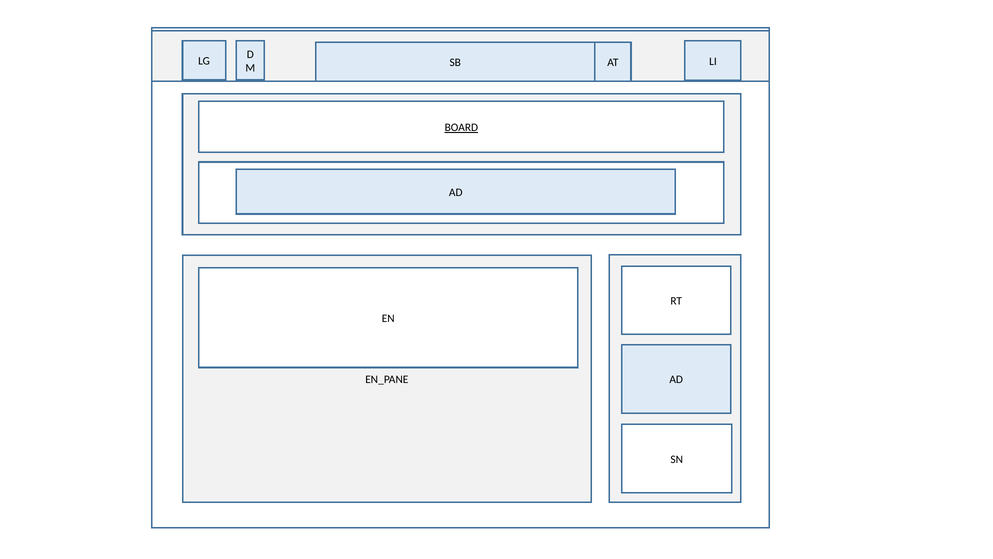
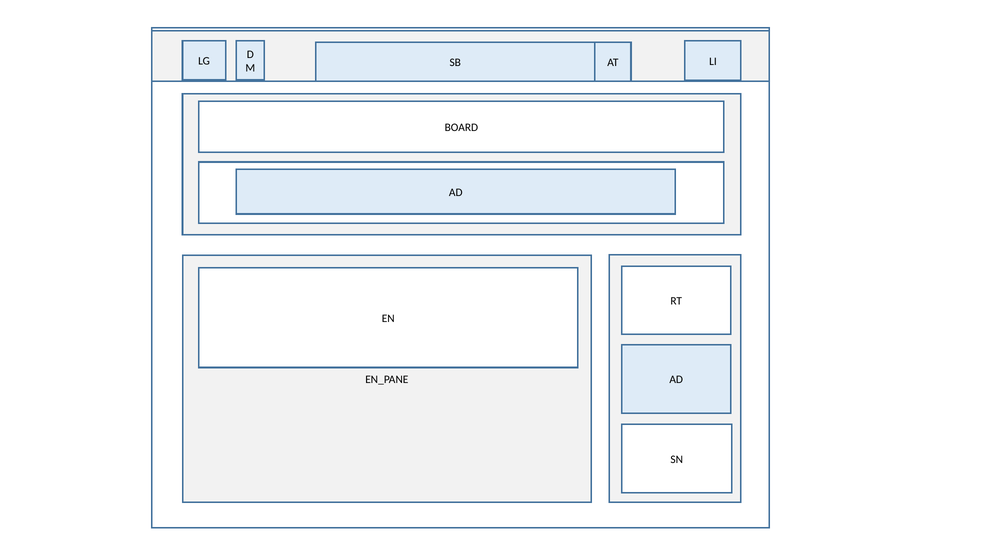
BOARD underline: present -> none
